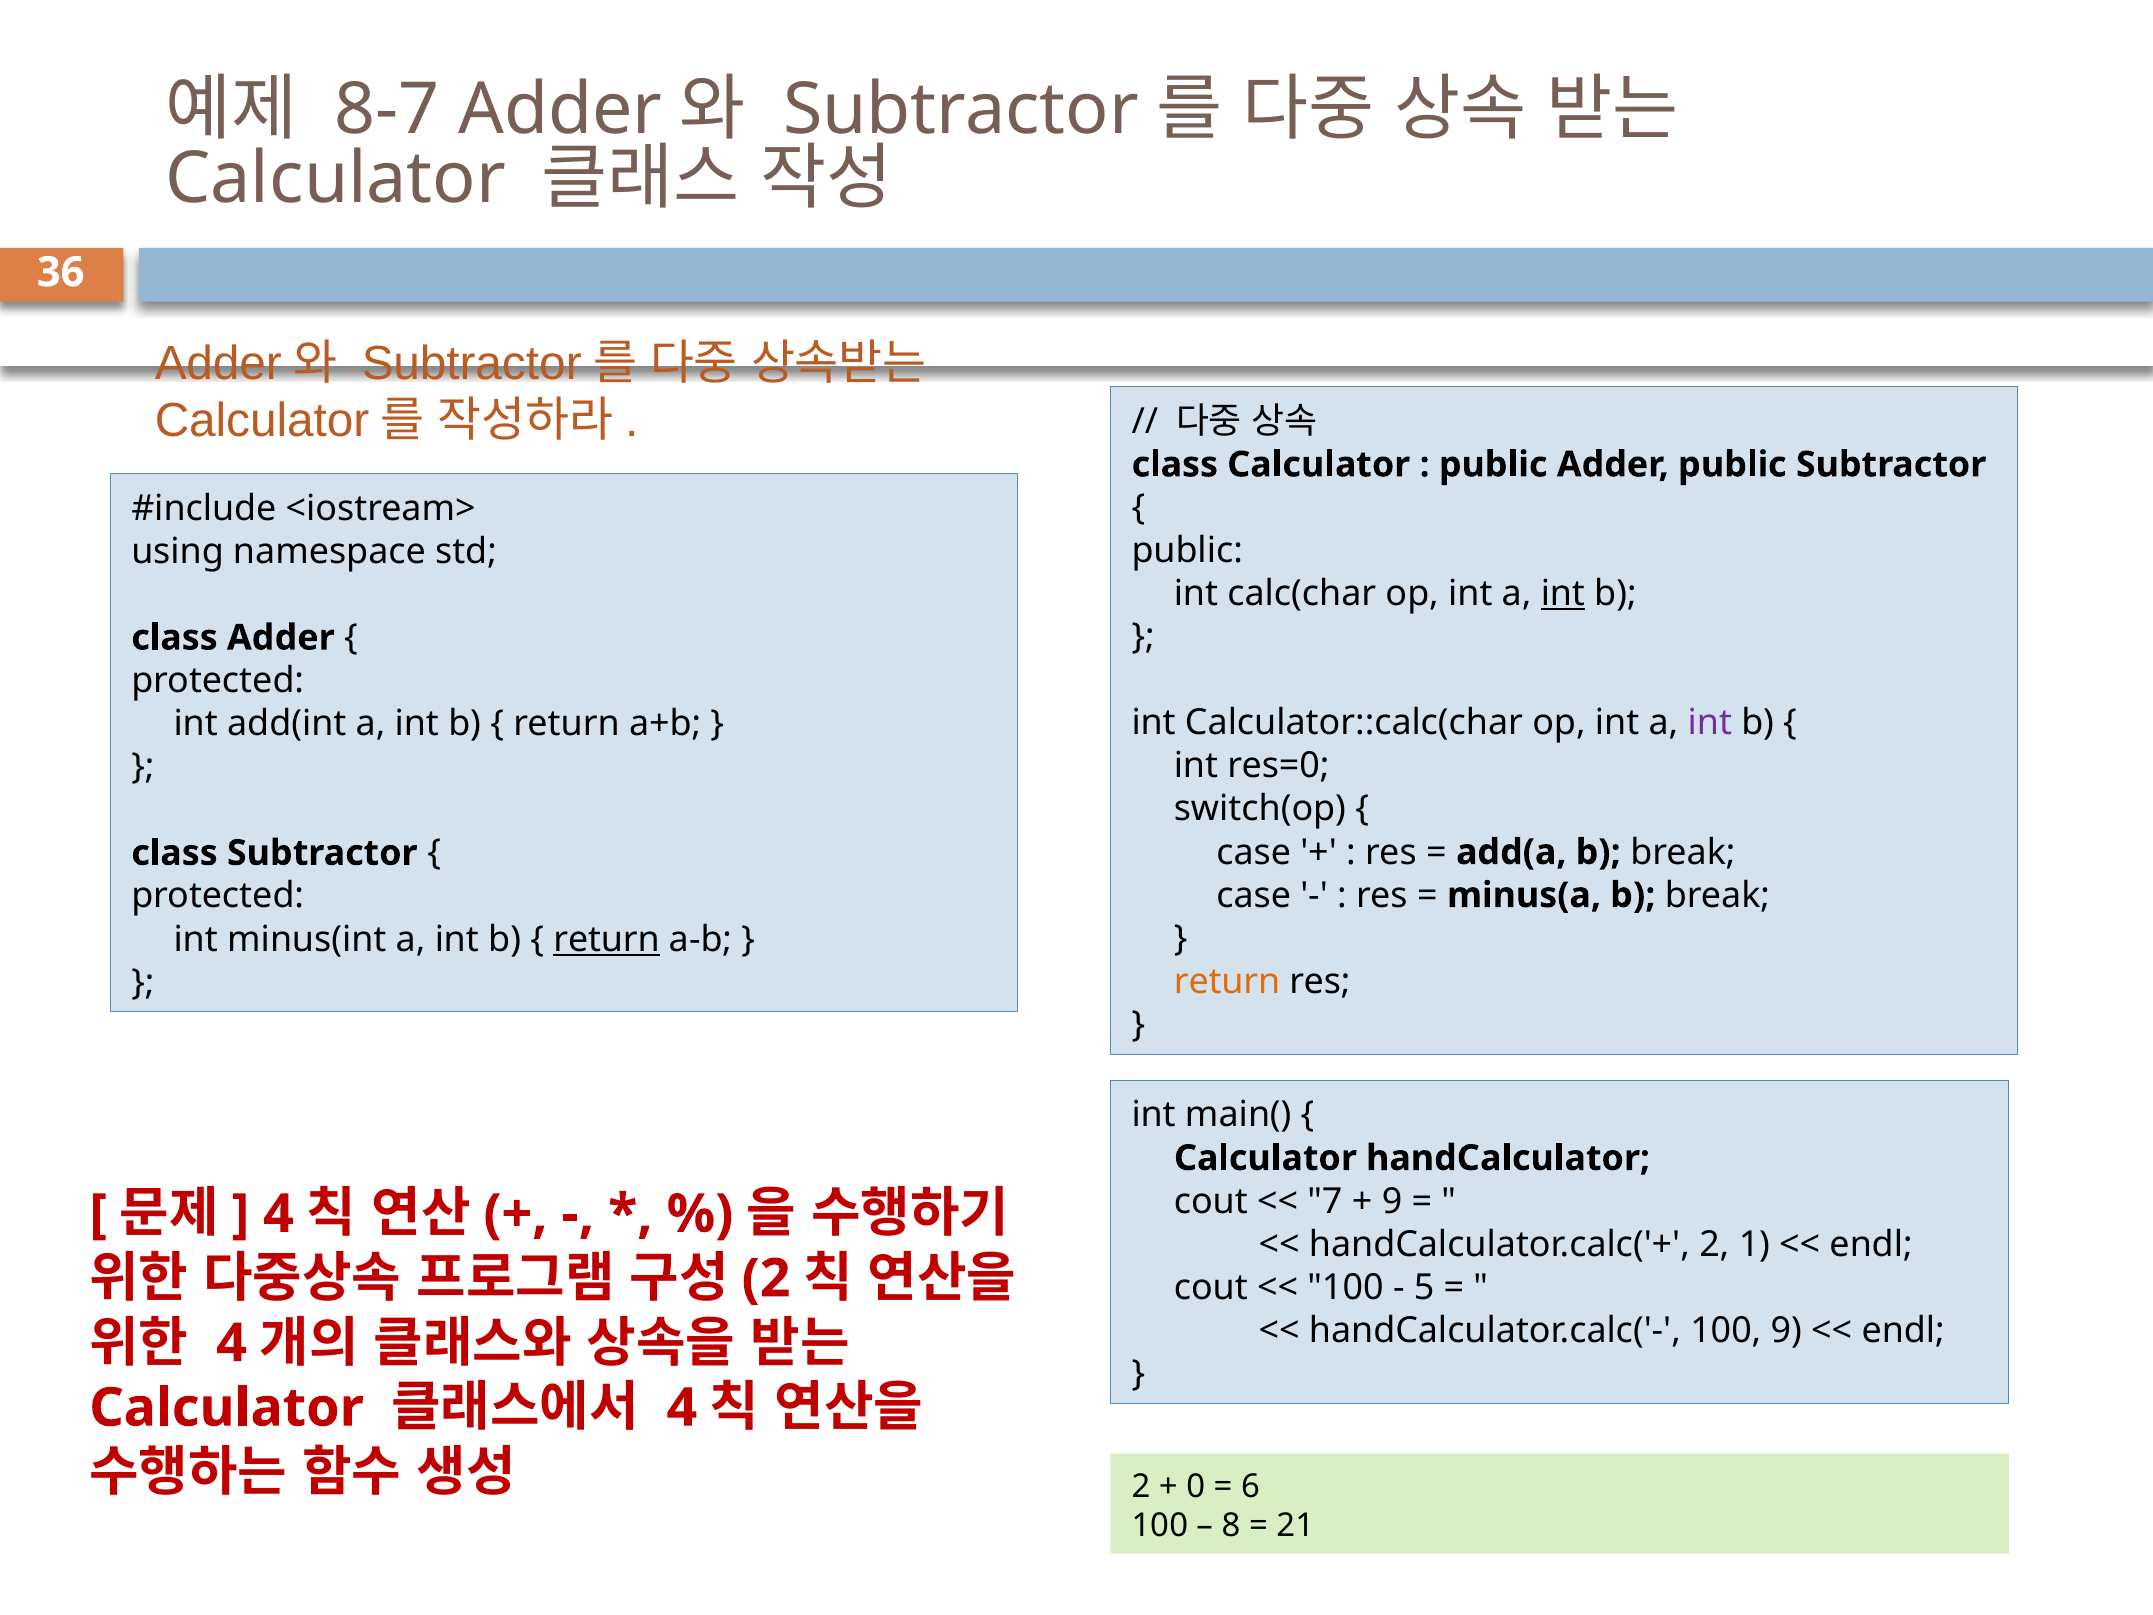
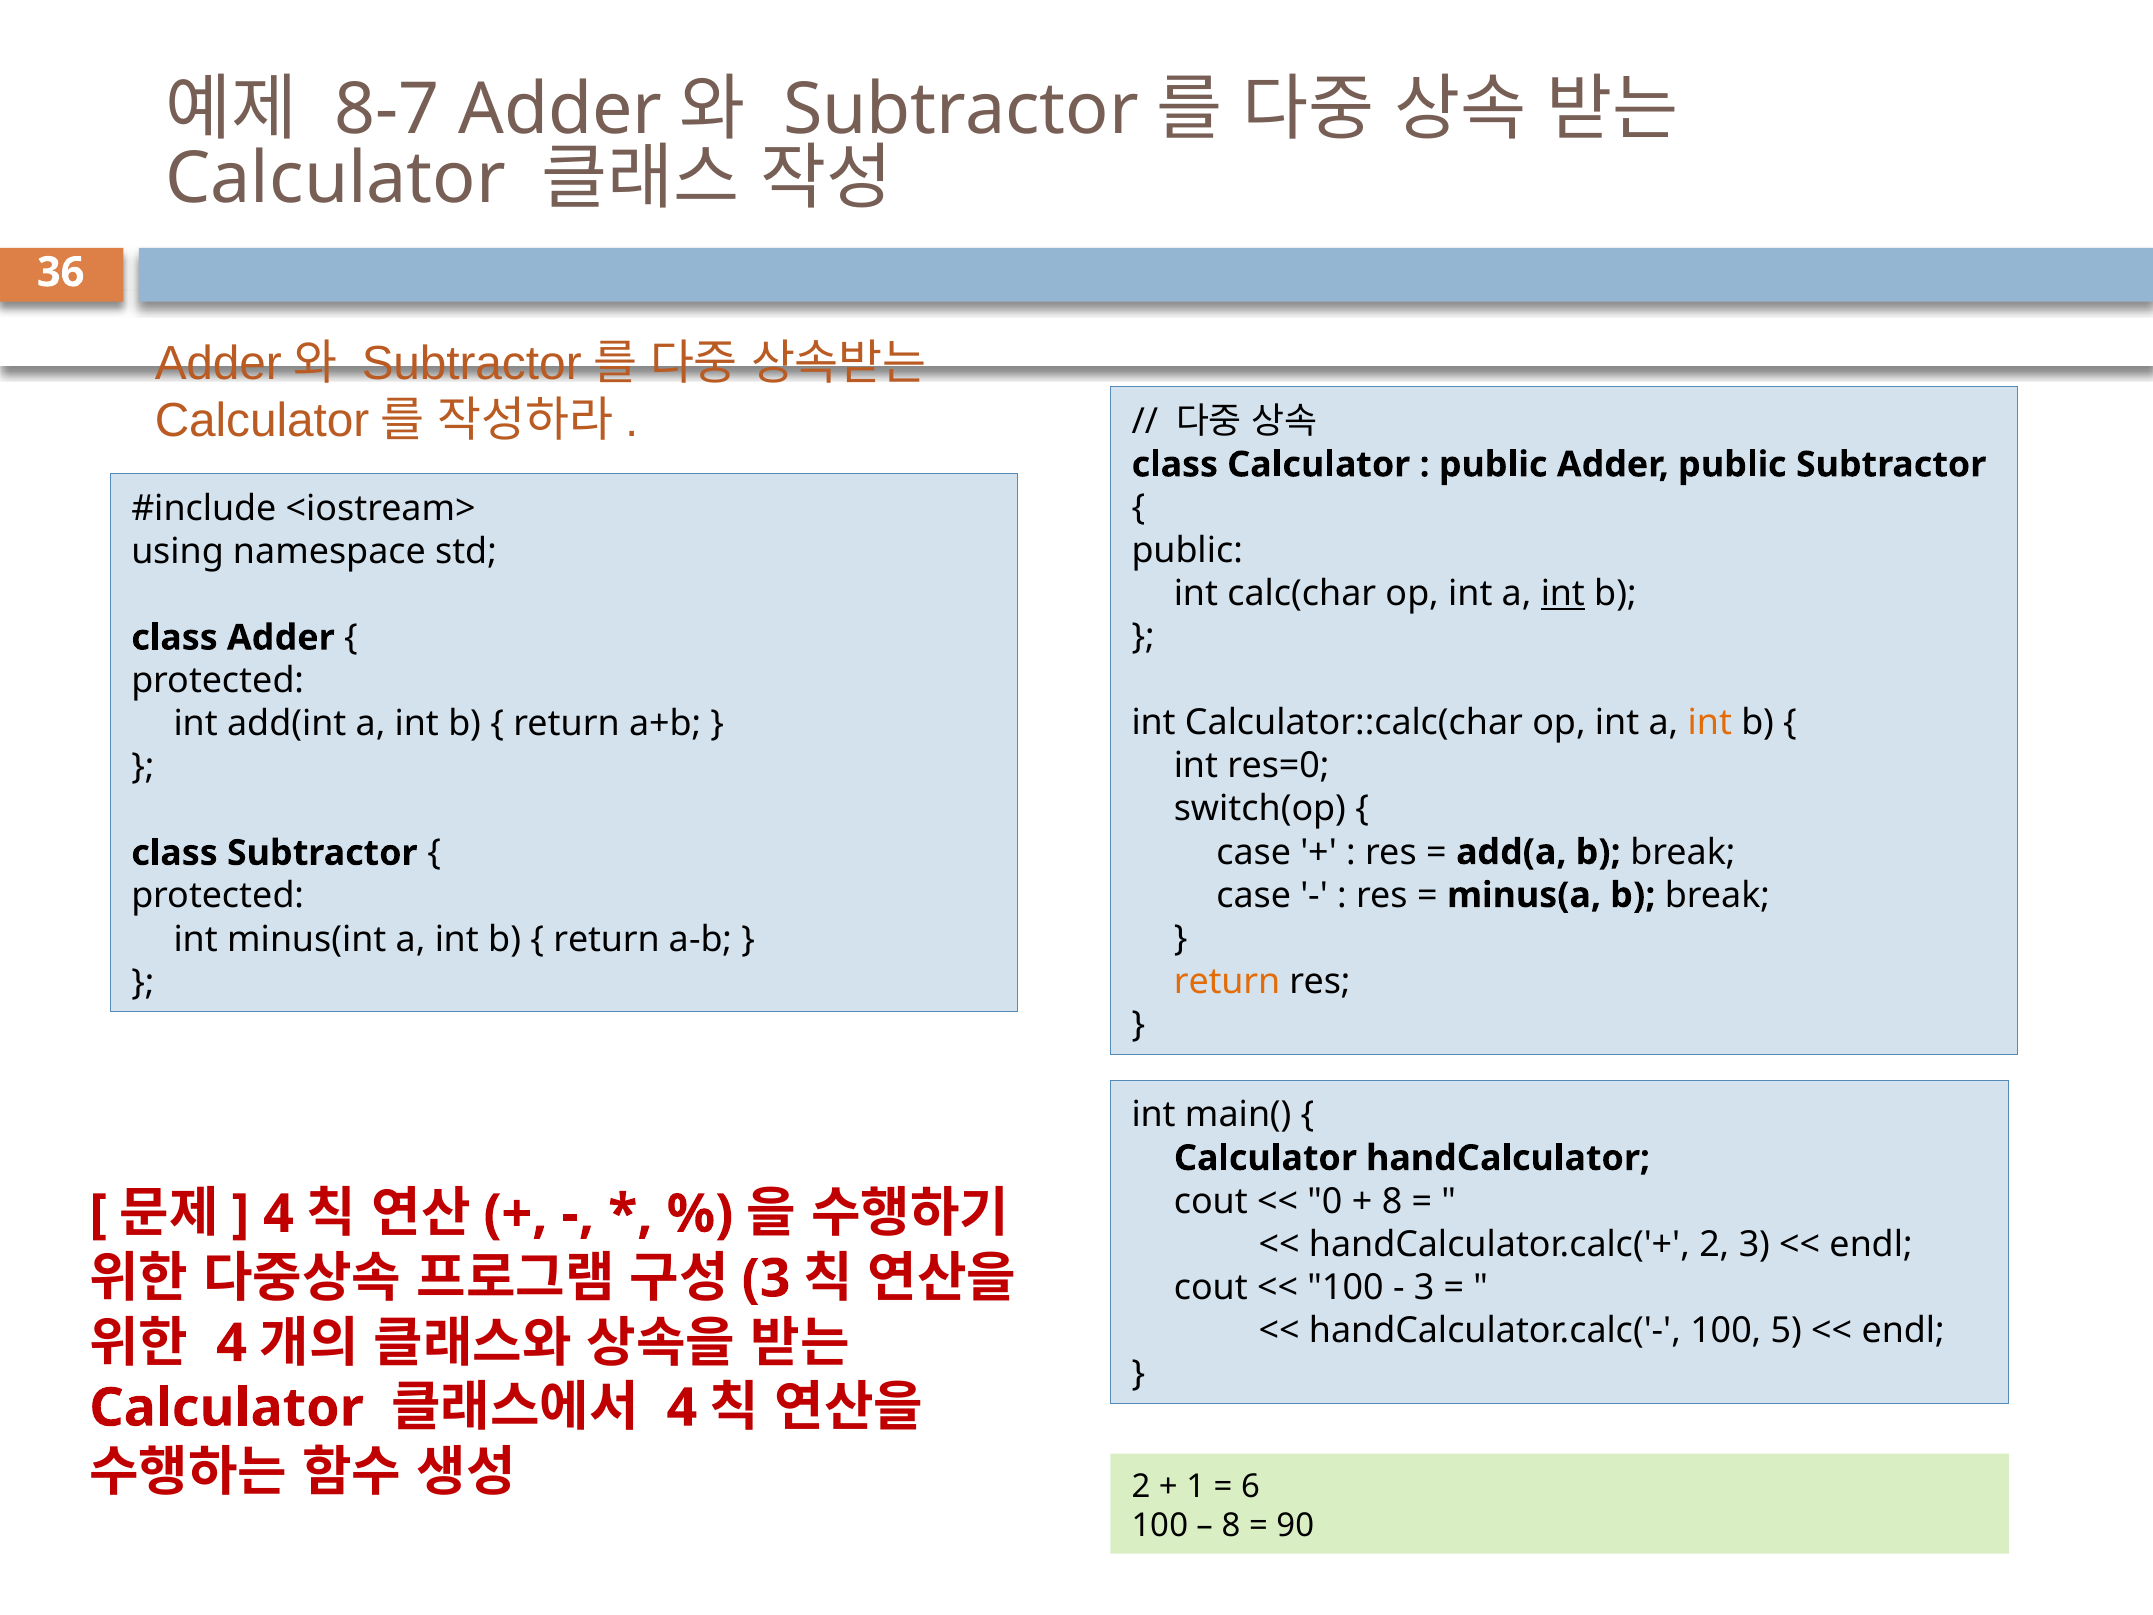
int at (1710, 723) colour: purple -> orange
return at (607, 939) underline: present -> none
7: 7 -> 0
9 at (1392, 1201): 9 -> 8
2 1: 1 -> 3
2 at (766, 1279): 2 -> 3
5 at (1424, 1287): 5 -> 3
100 9: 9 -> 5
0: 0 -> 1
21: 21 -> 90
